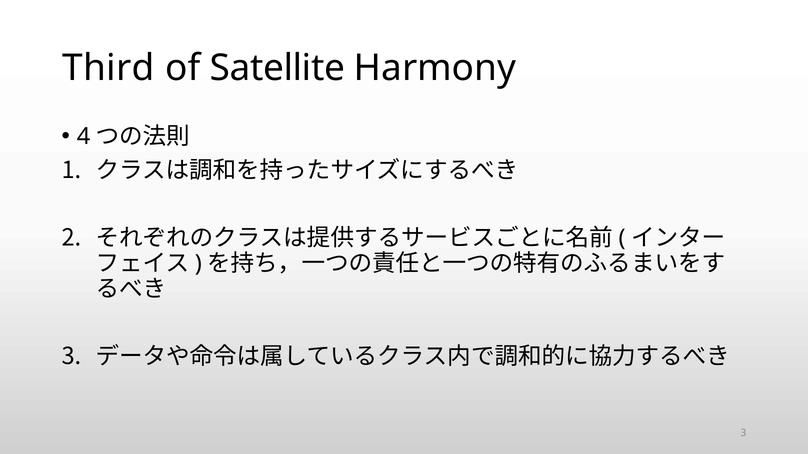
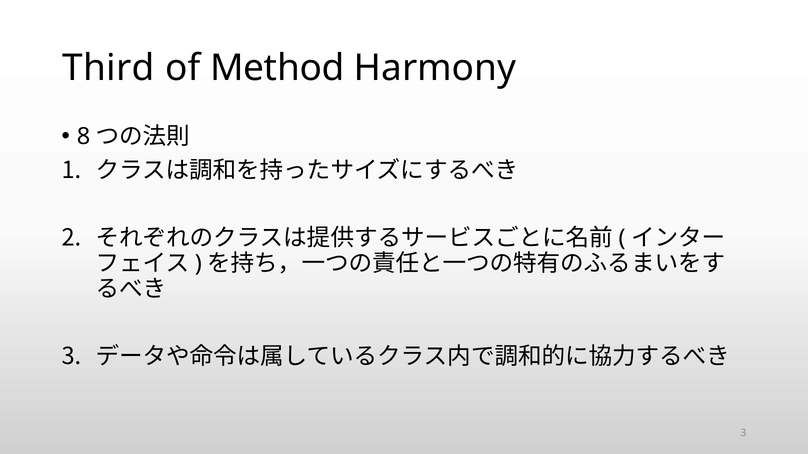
Satellite: Satellite -> Method
4: 4 -> 8
